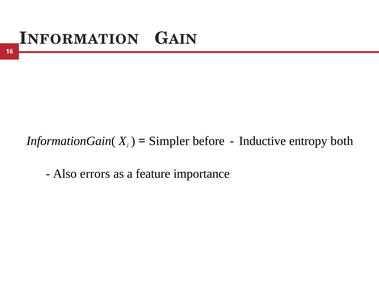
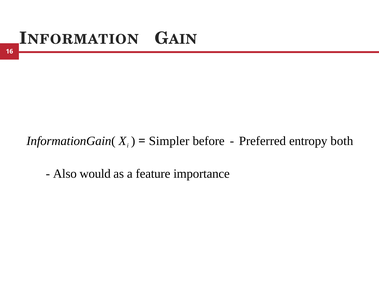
Inductive: Inductive -> Preferred
errors: errors -> would
